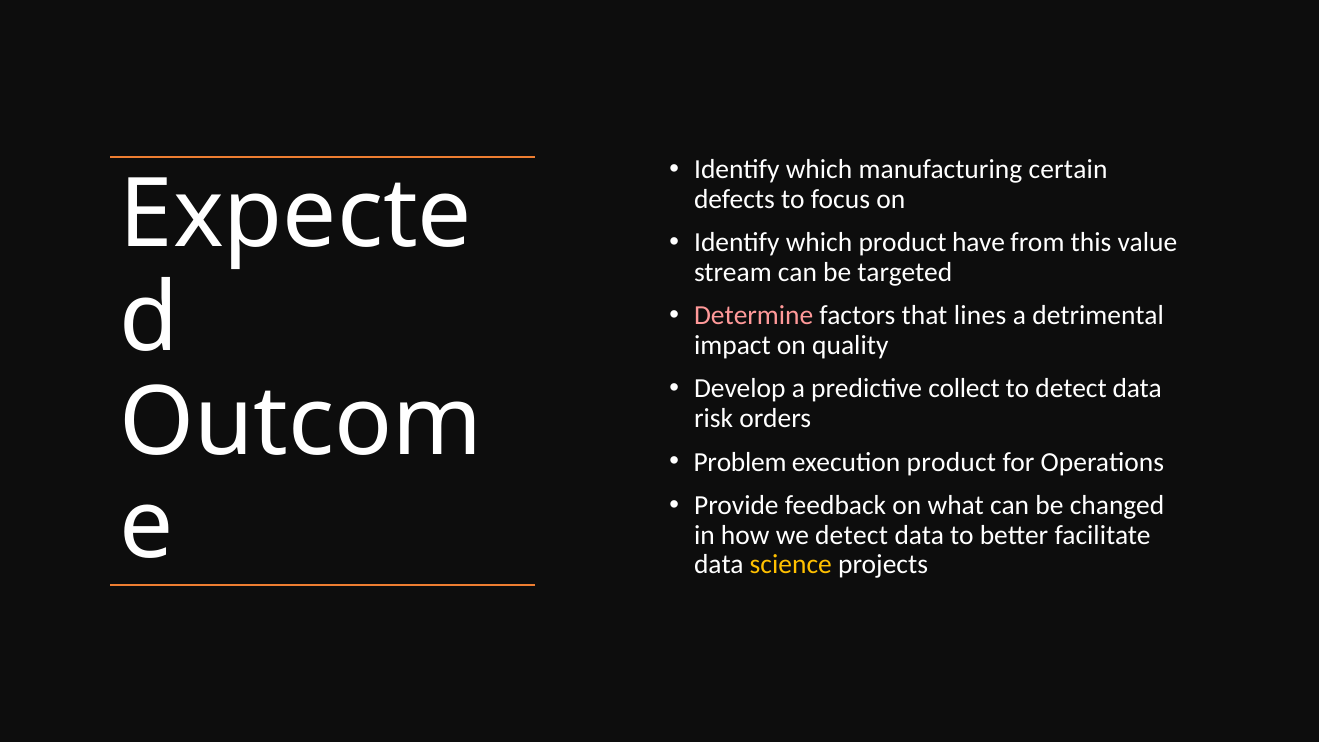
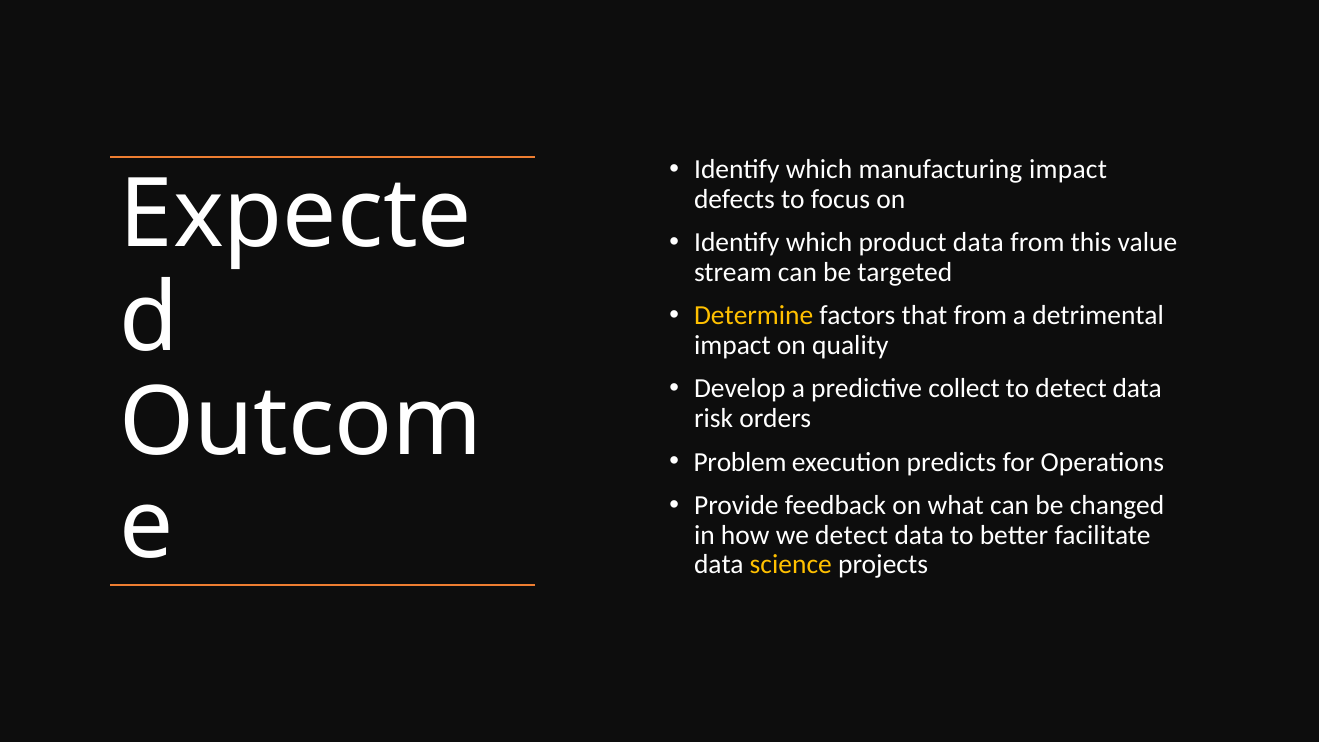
manufacturing certain: certain -> impact
product have: have -> data
Determine colour: pink -> yellow
that lines: lines -> from
execution product: product -> predicts
